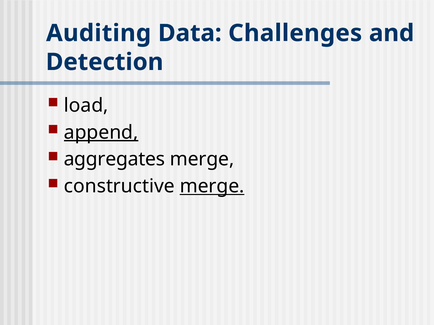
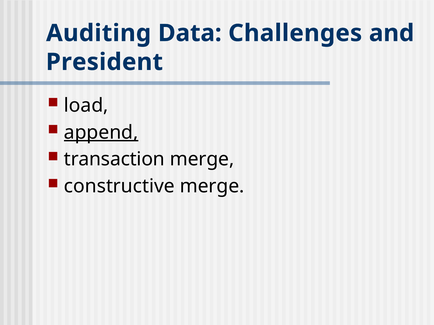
Detection: Detection -> President
aggregates: aggregates -> transaction
merge at (212, 187) underline: present -> none
